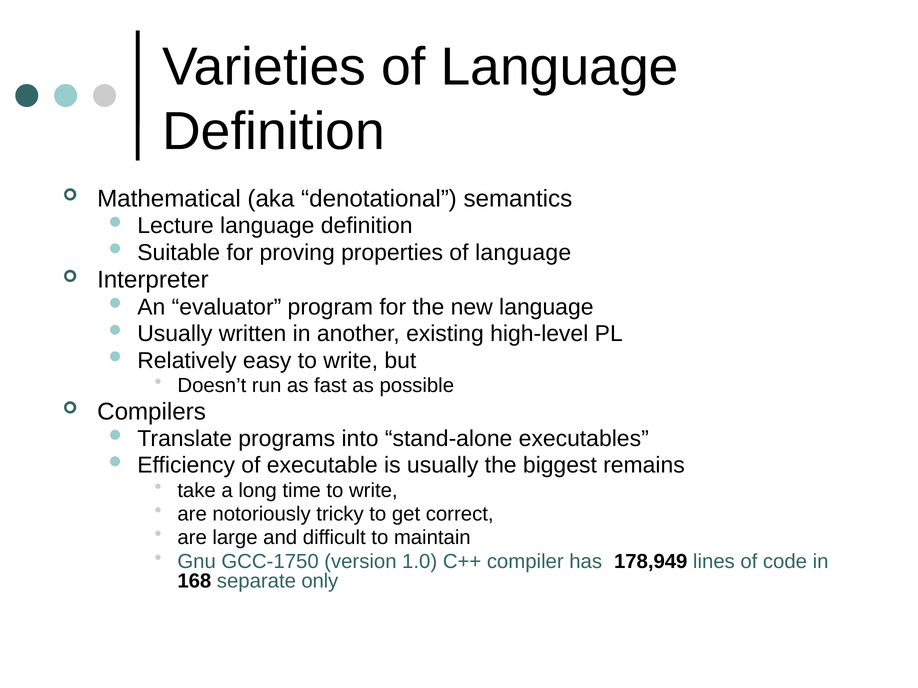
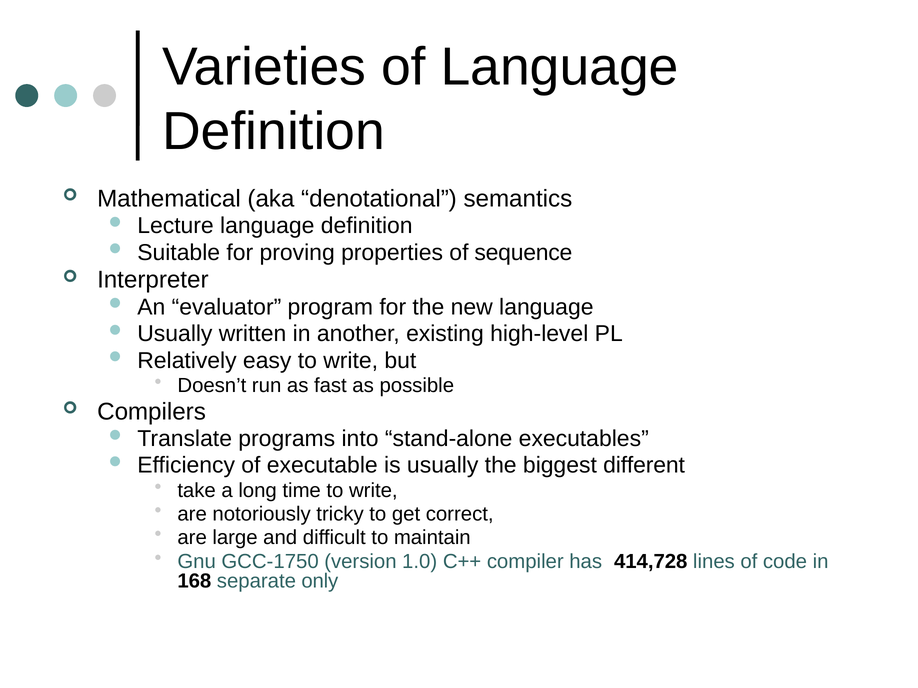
properties of language: language -> sequence
remains: remains -> different
178,949: 178,949 -> 414,728
